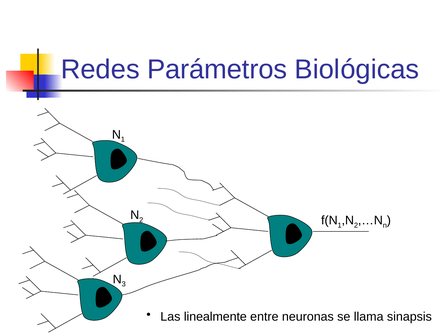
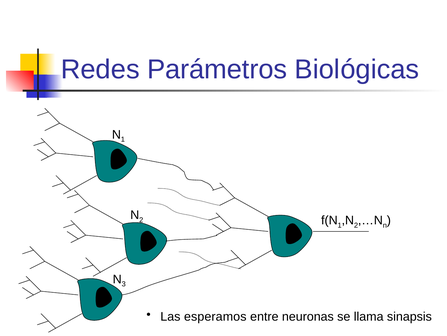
linealmente: linealmente -> esperamos
